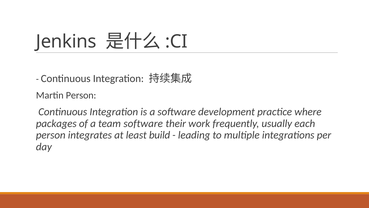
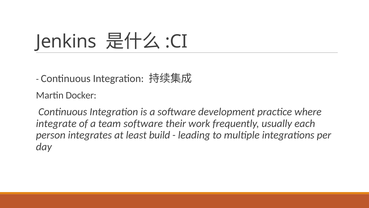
Martin Person: Person -> Docker
packages: packages -> integrate
